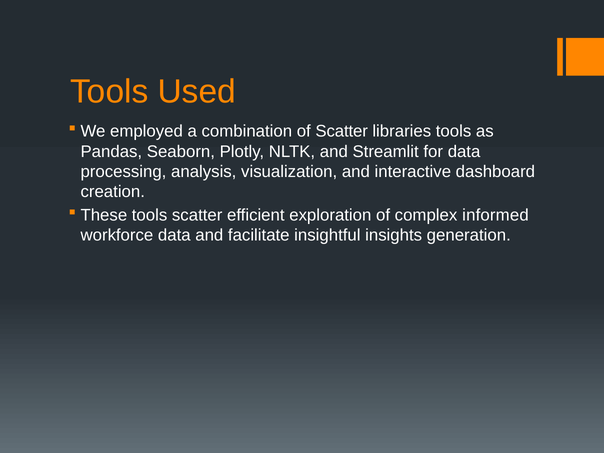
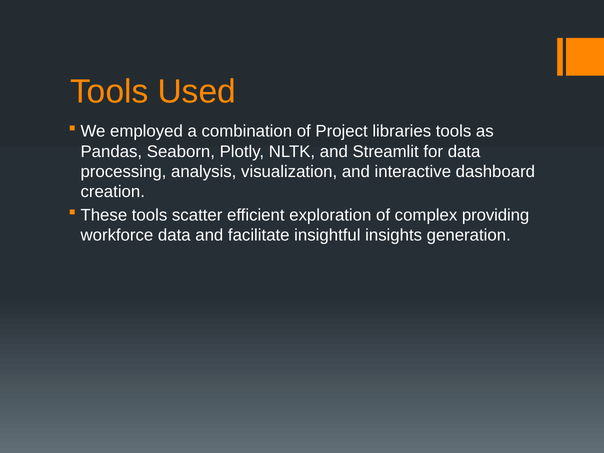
of Scatter: Scatter -> Project
informed: informed -> providing
